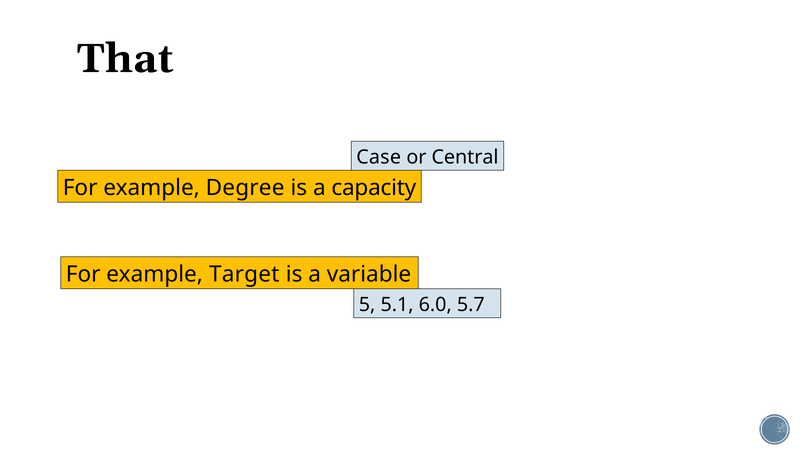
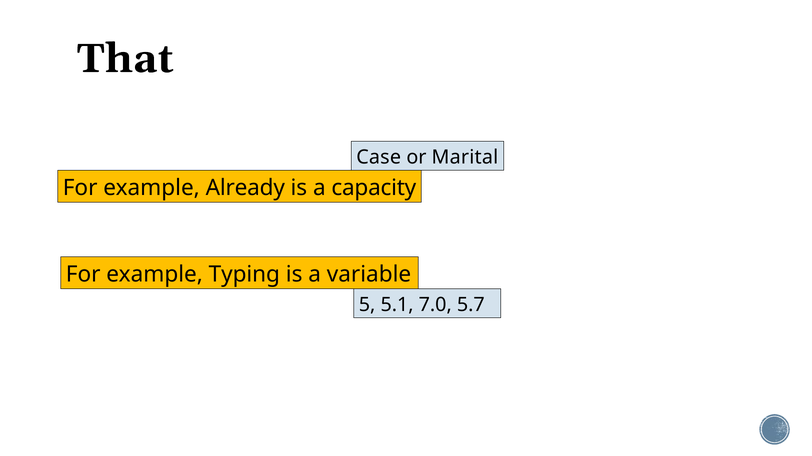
Central: Central -> Marital
Degree: Degree -> Already
Target: Target -> Typing
6.0: 6.0 -> 7.0
